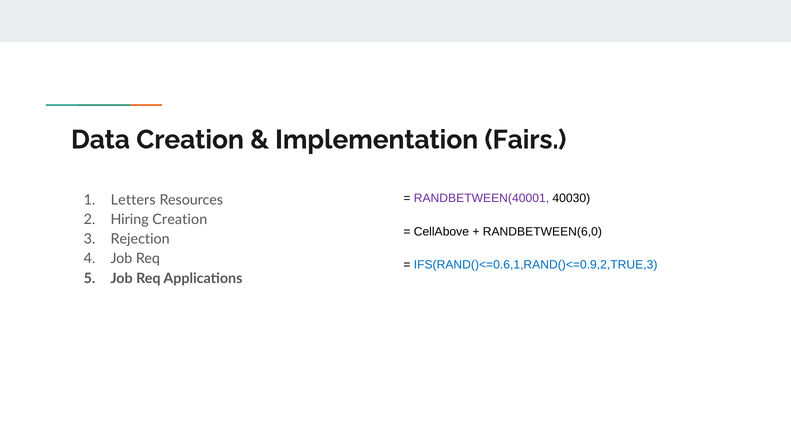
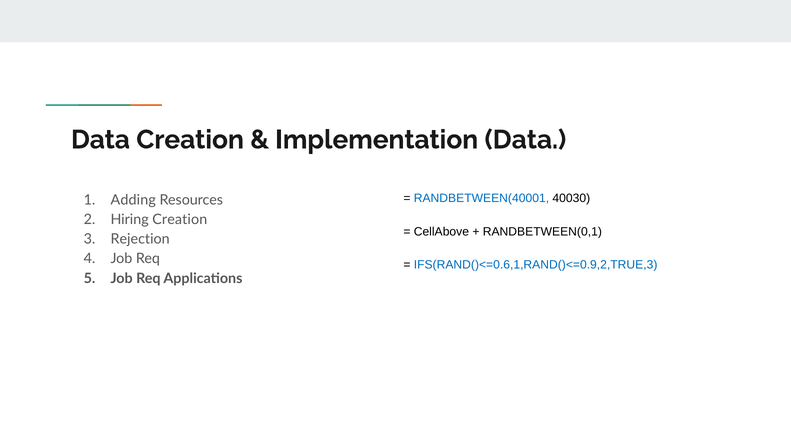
Implementation Fairs: Fairs -> Data
RANDBETWEEN(40001 colour: purple -> blue
Letters: Letters -> Adding
RANDBETWEEN(6,0: RANDBETWEEN(6,0 -> RANDBETWEEN(0,1
